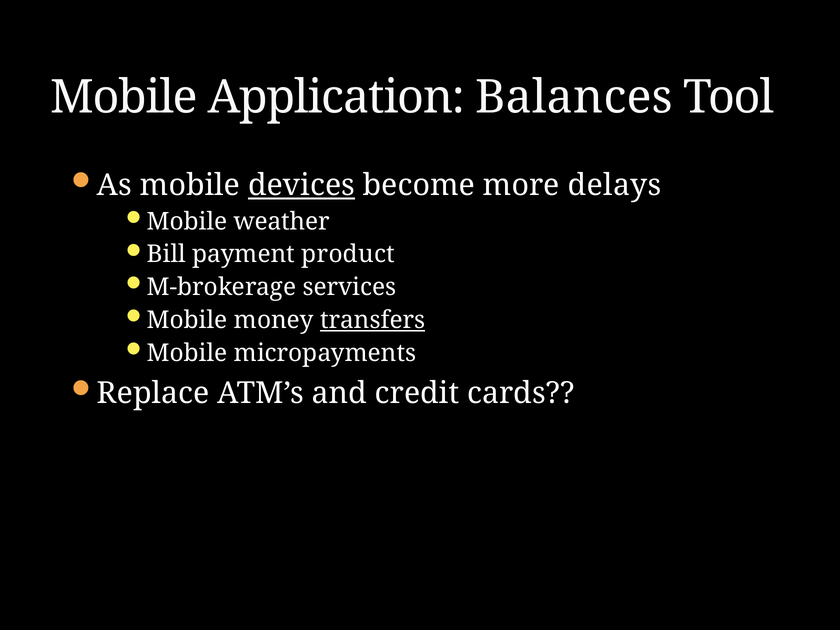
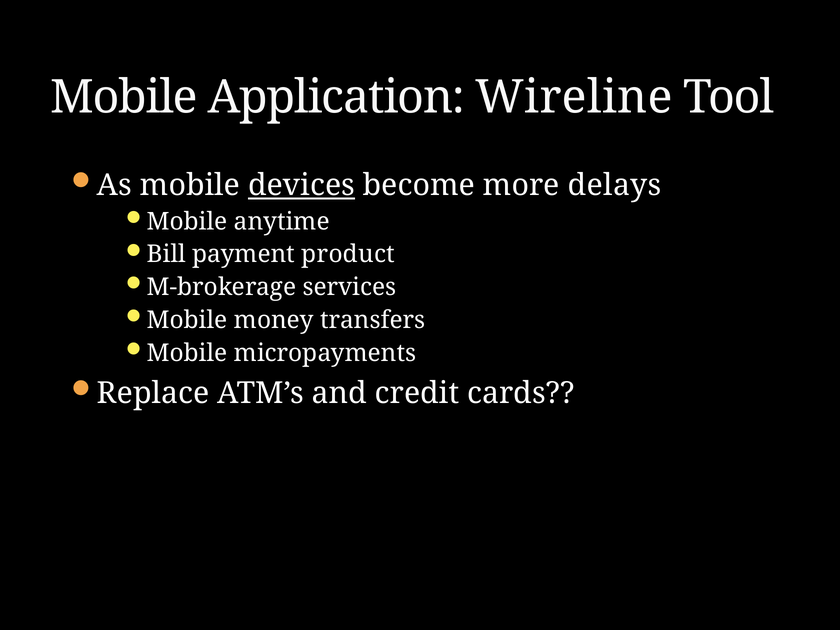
Balances: Balances -> Wireline
weather: weather -> anytime
transfers underline: present -> none
